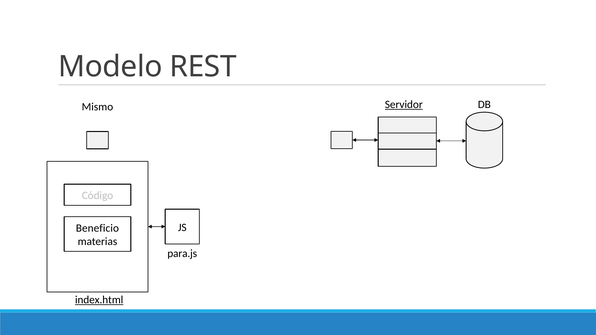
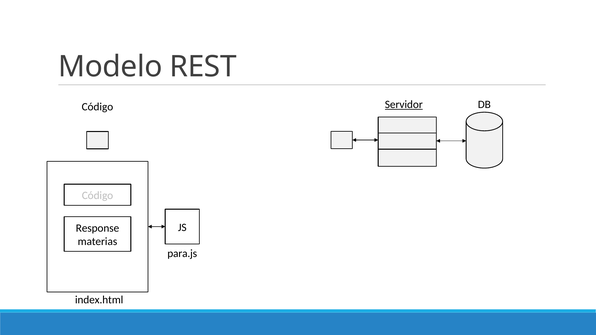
Mismo at (97, 107): Mismo -> Código
Beneficio: Beneficio -> Response
index.html underline: present -> none
